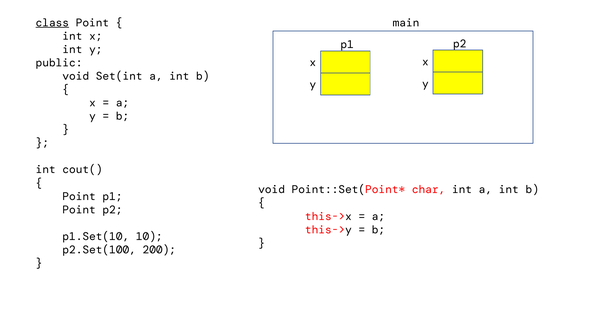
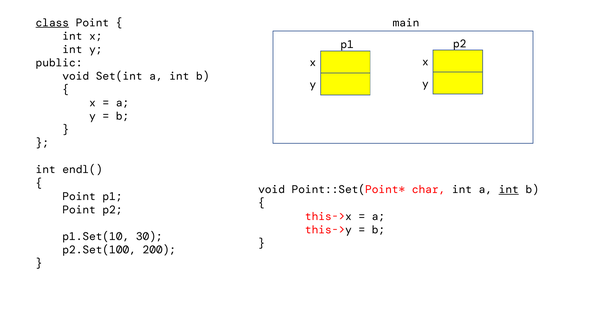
cout(: cout( -> endl(
int at (509, 190) underline: none -> present
10: 10 -> 30
